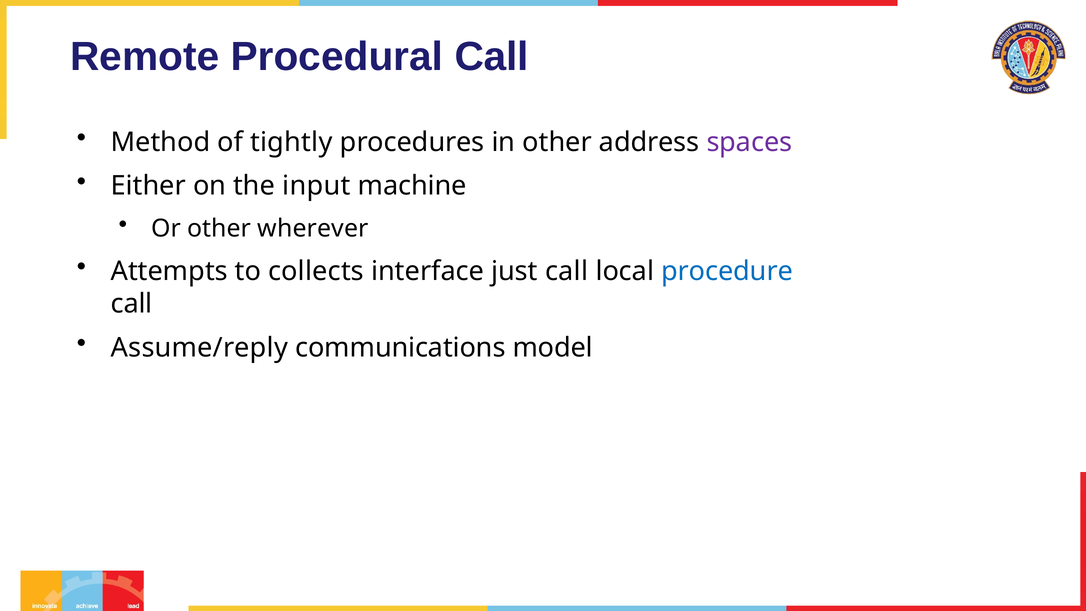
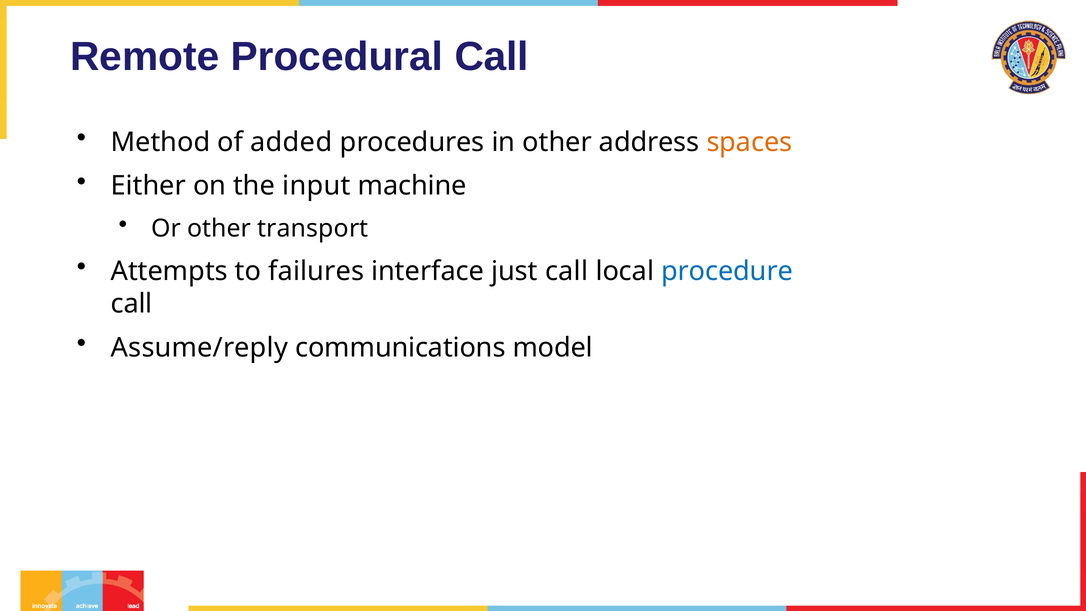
tightly: tightly -> added
spaces colour: purple -> orange
wherever: wherever -> transport
collects: collects -> failures
